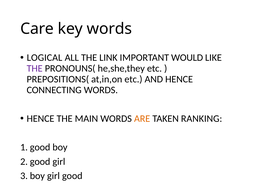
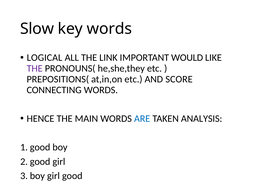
Care: Care -> Slow
AND HENCE: HENCE -> SCORE
ARE colour: orange -> blue
RANKING: RANKING -> ANALYSIS
